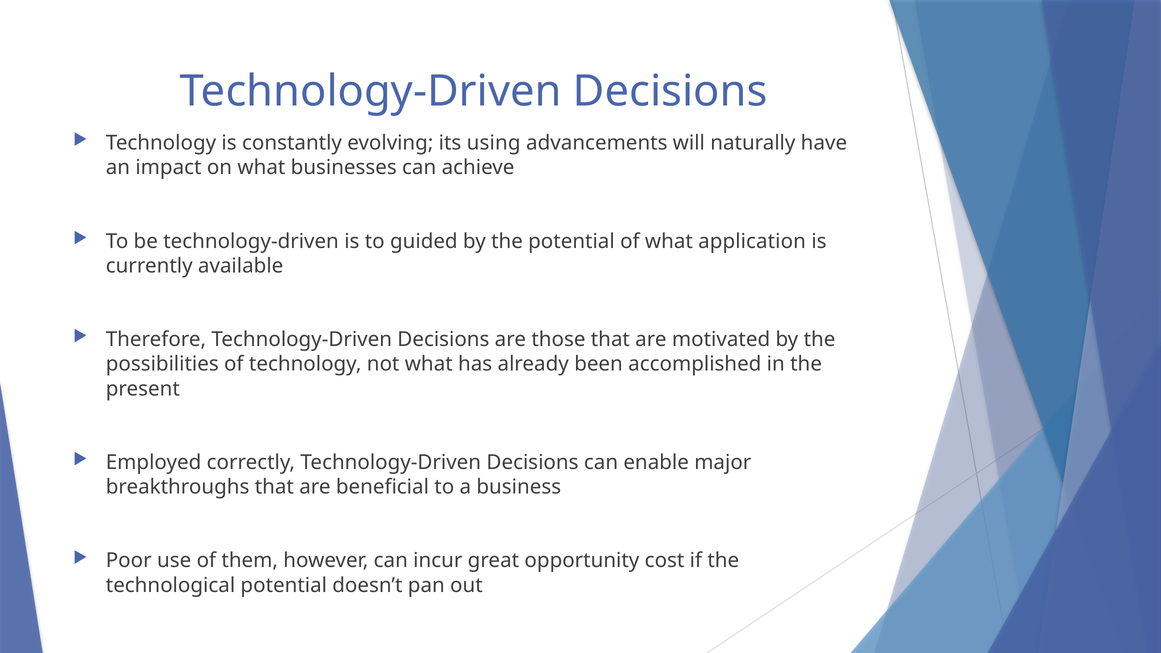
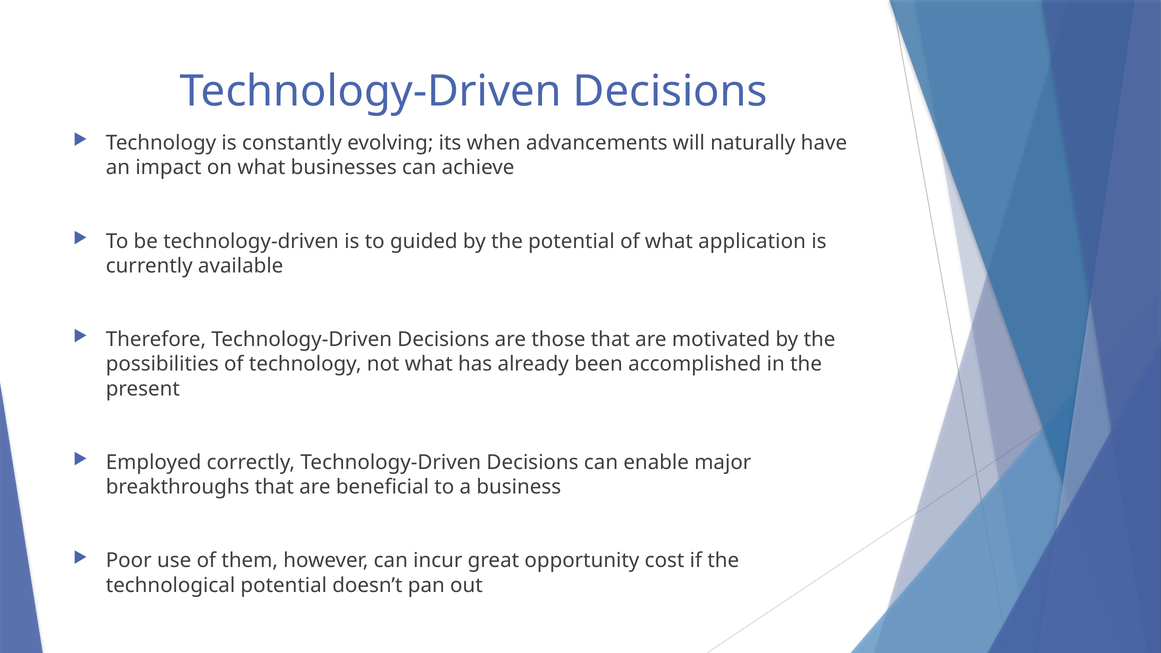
using: using -> when
